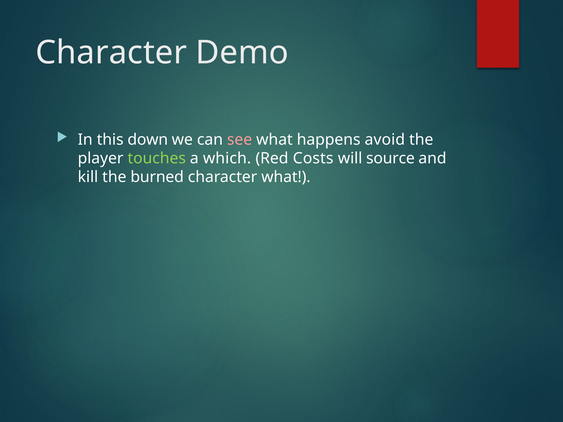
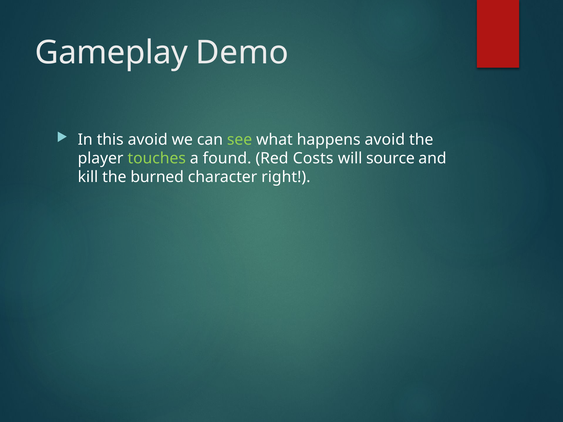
Character at (111, 53): Character -> Gameplay
this down: down -> avoid
see colour: pink -> light green
which: which -> found
character what: what -> right
